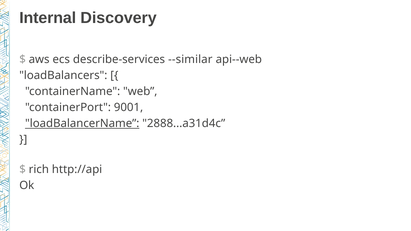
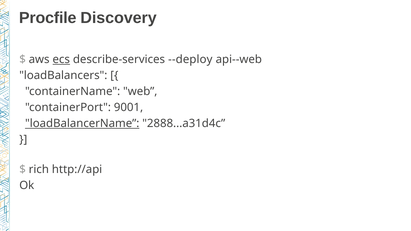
Internal: Internal -> Procfile
ecs underline: none -> present
--similar: --similar -> --deploy
